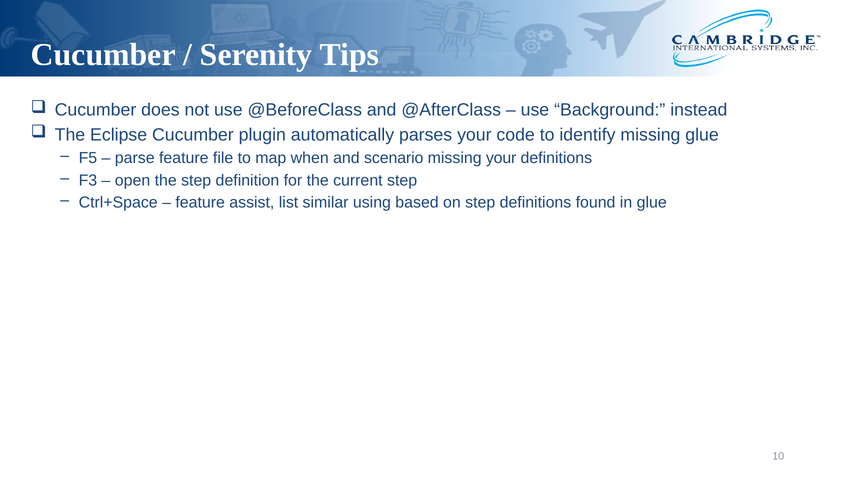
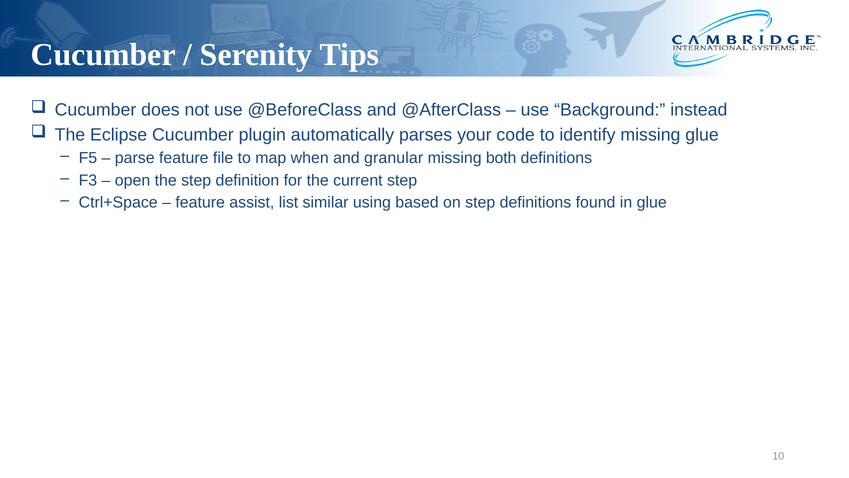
scenario: scenario -> granular
missing your: your -> both
